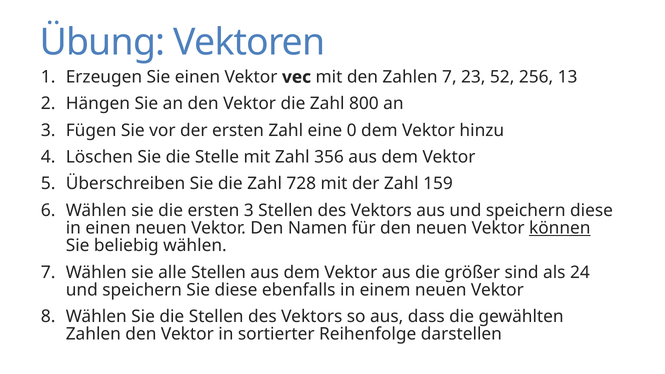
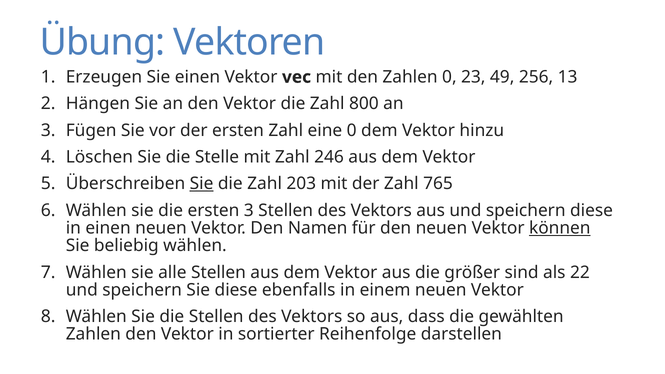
Zahlen 7: 7 -> 0
52: 52 -> 49
356: 356 -> 246
Sie at (202, 184) underline: none -> present
728: 728 -> 203
159: 159 -> 765
24: 24 -> 22
